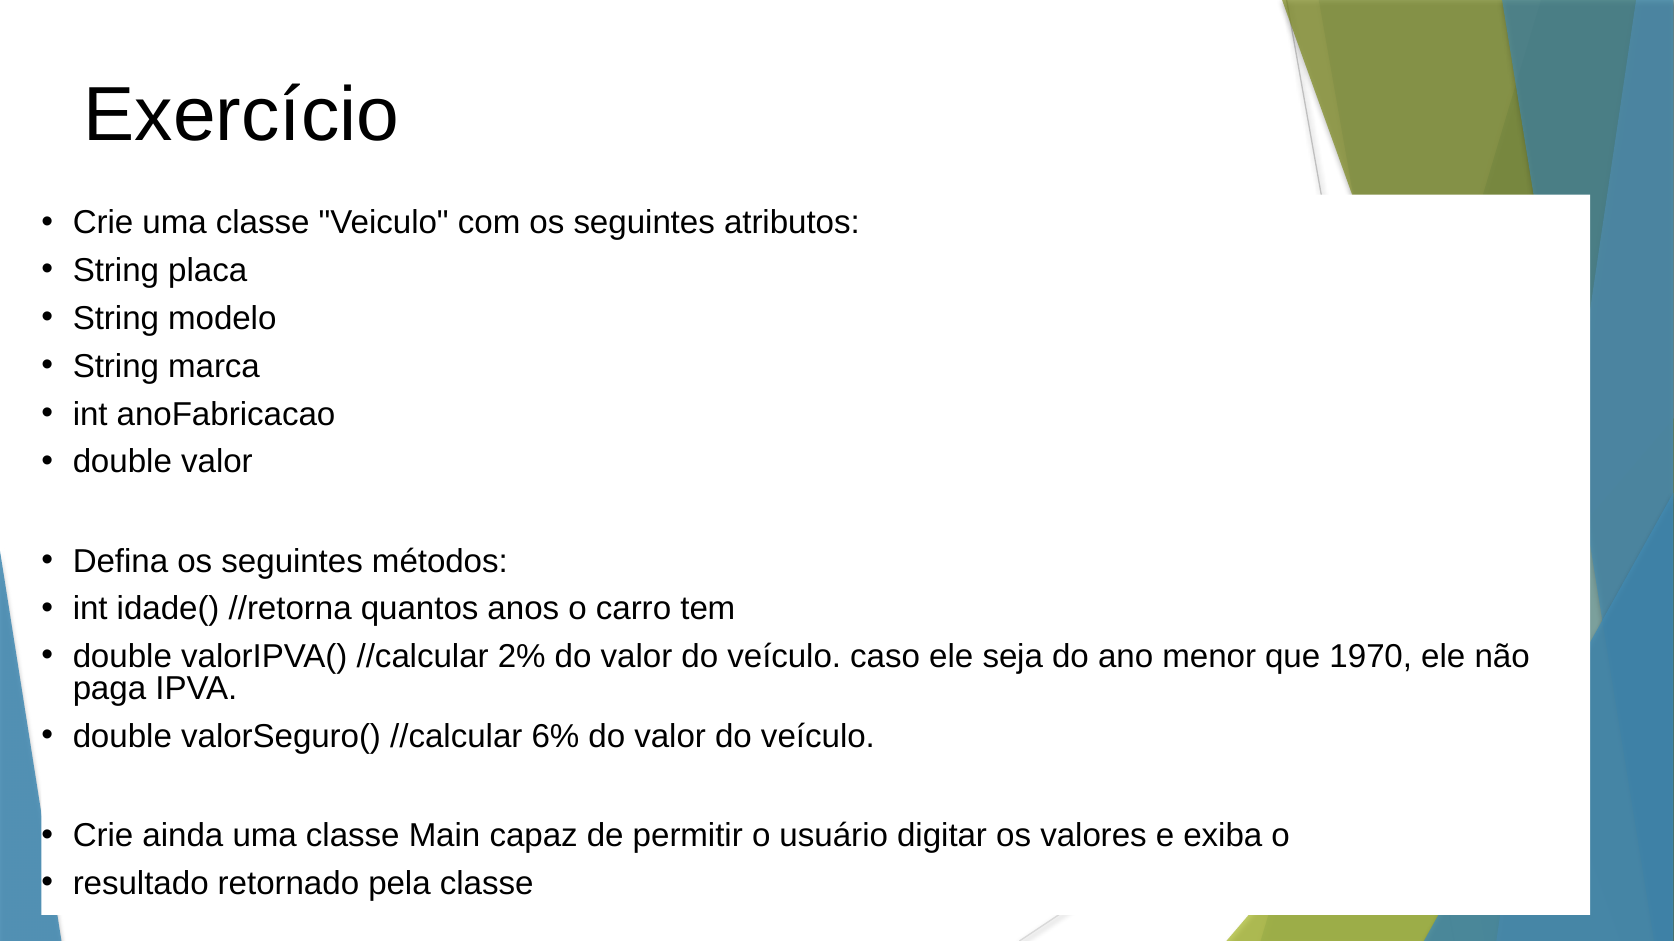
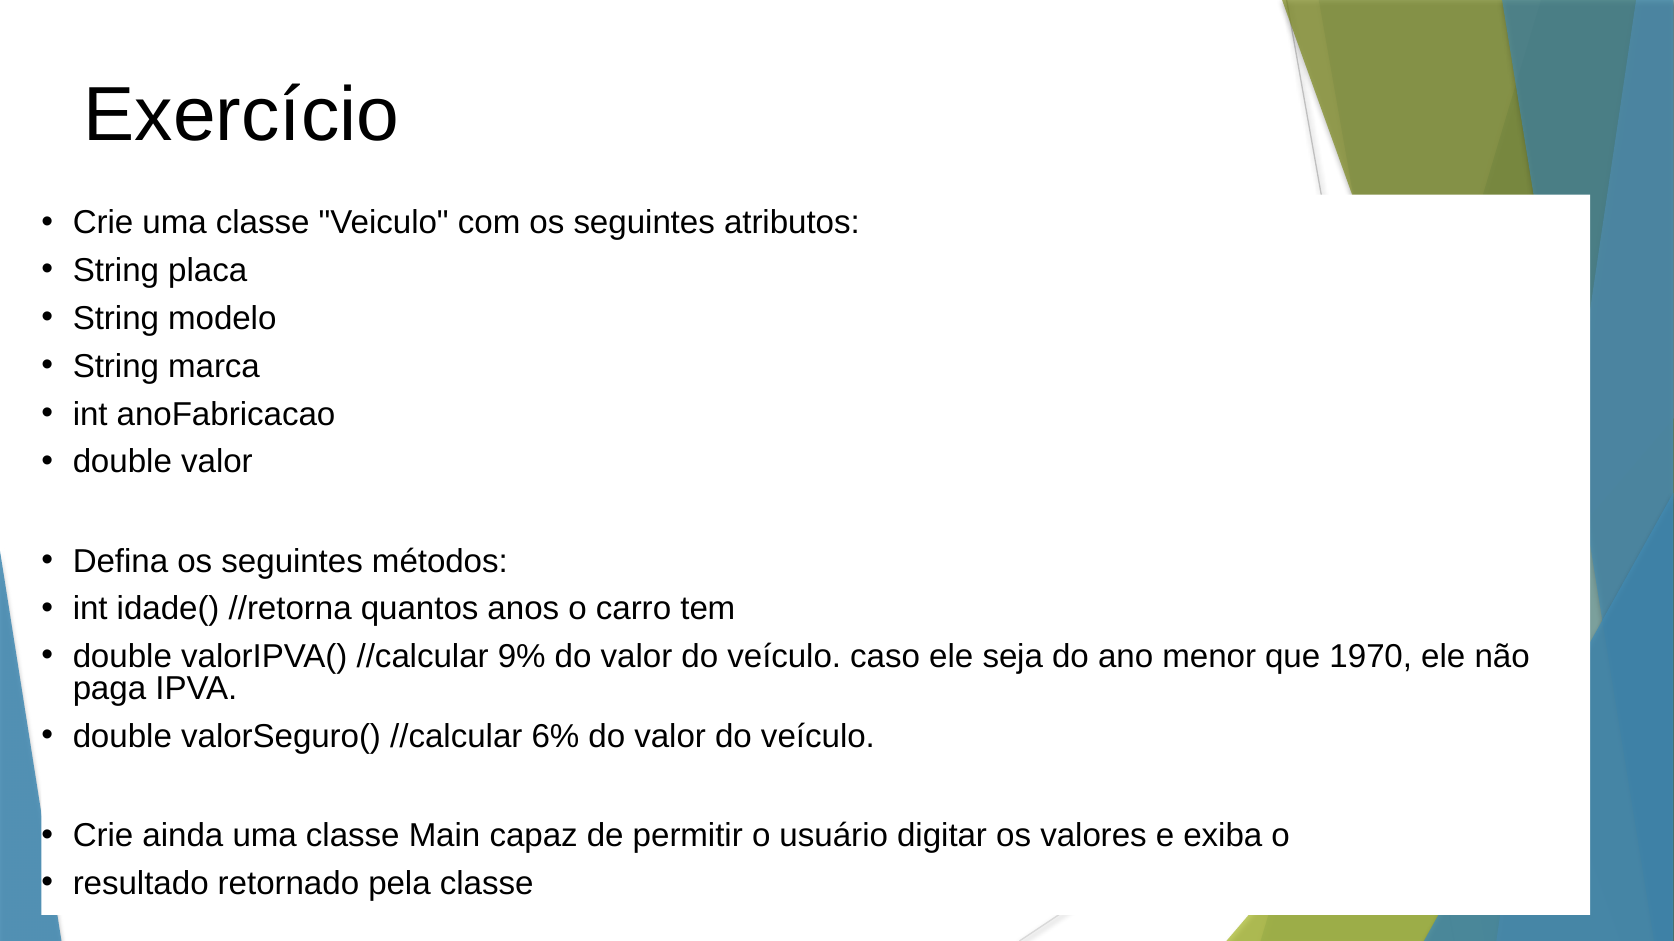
2%: 2% -> 9%
